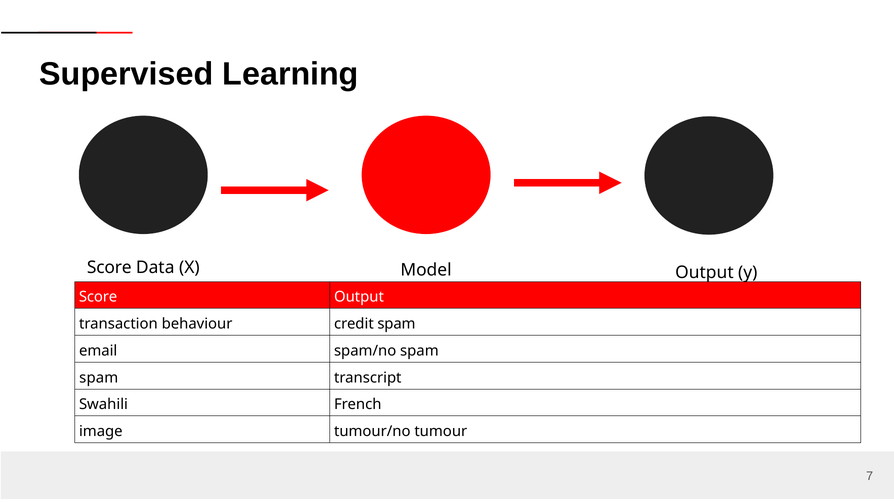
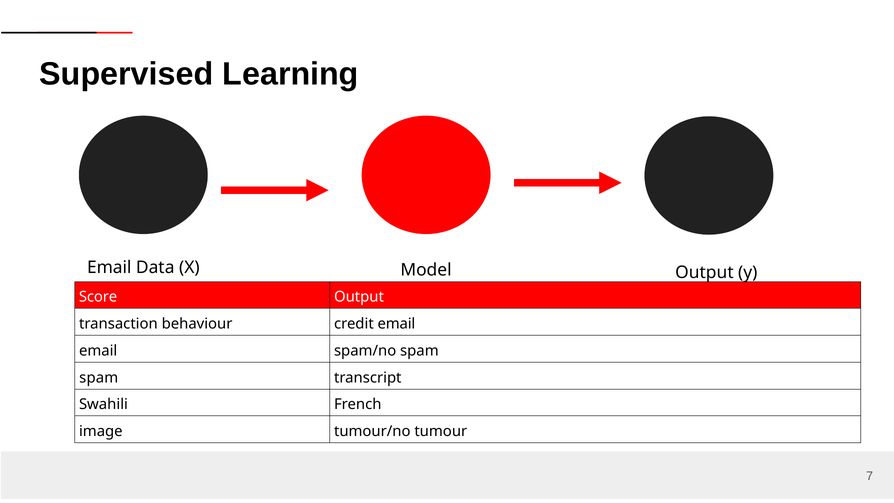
Score at (109, 267): Score -> Email
credit spam: spam -> email
